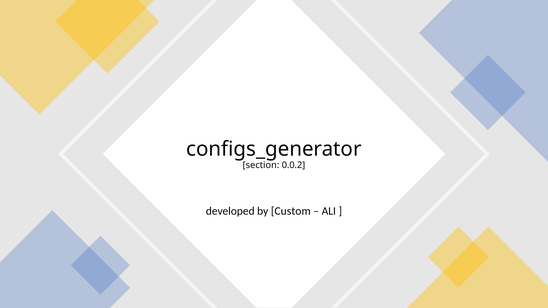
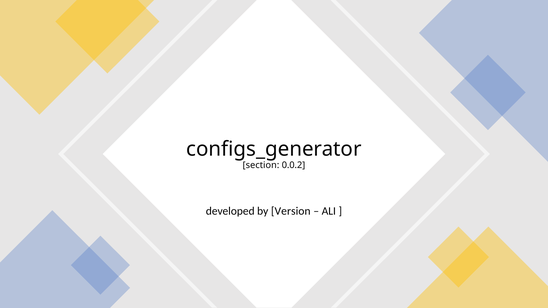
Custom: Custom -> Version
